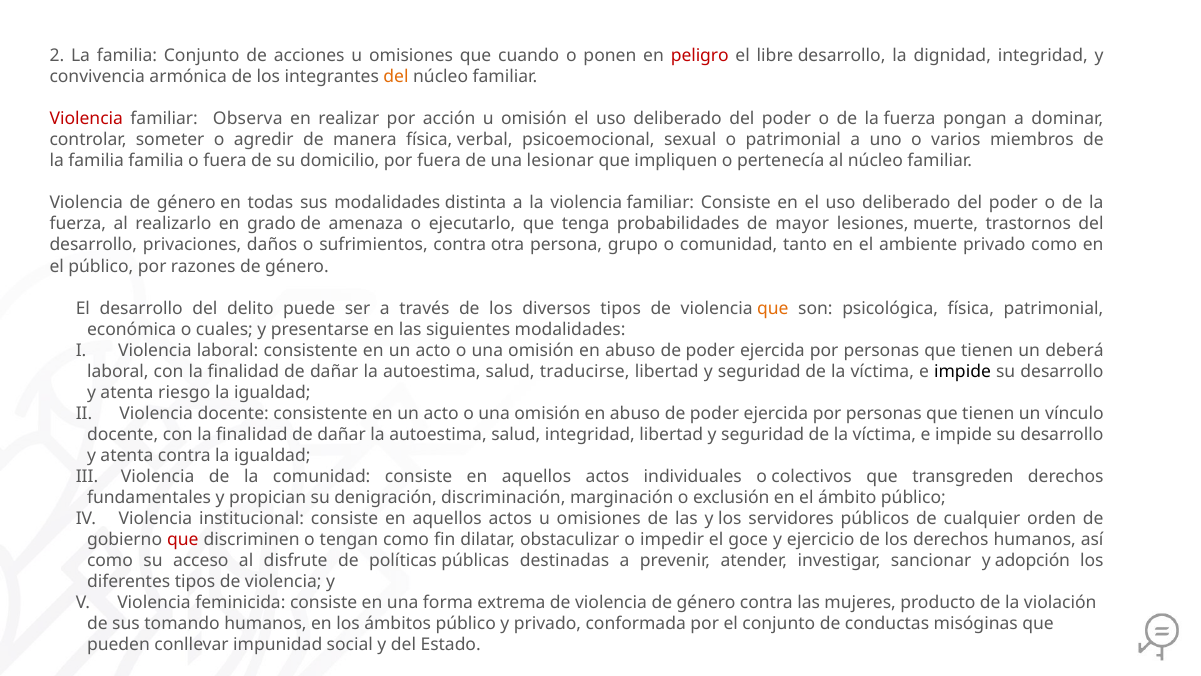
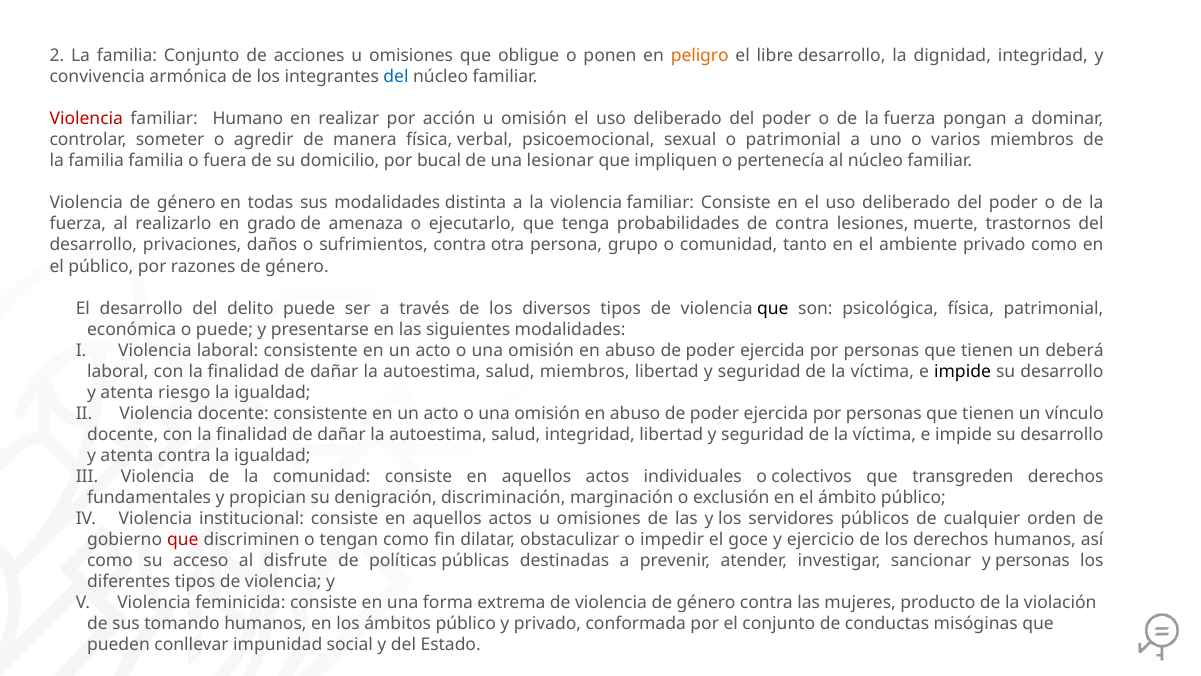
cuando: cuando -> obligue
peligro colour: red -> orange
del at (396, 77) colour: orange -> blue
Observa: Observa -> Humano
por fuera: fuera -> bucal
de mayor: mayor -> contra
que at (773, 308) colour: orange -> black
o cuales: cuales -> puede
salud traducirse: traducirse -> miembros
y adopción: adopción -> personas
